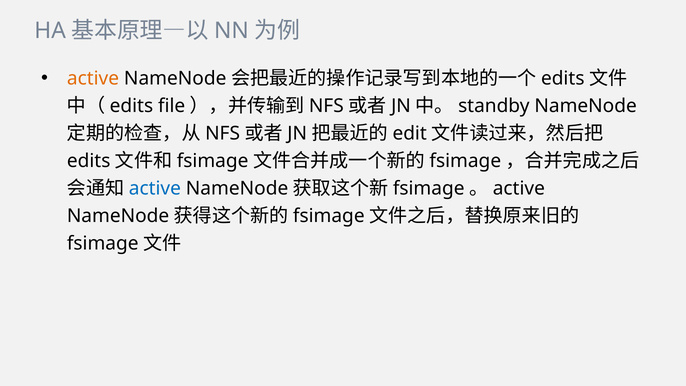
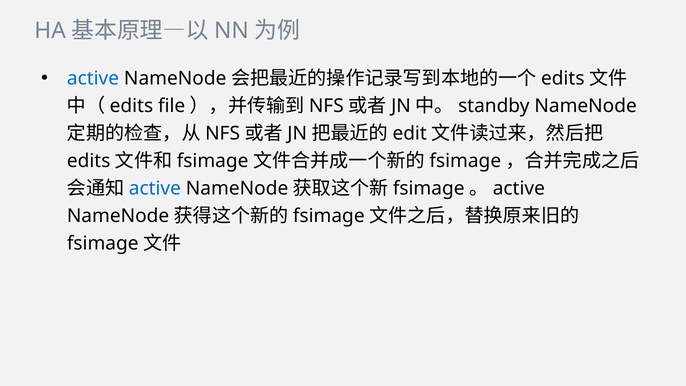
active at (93, 79) colour: orange -> blue
